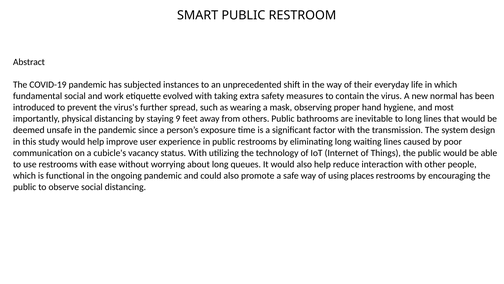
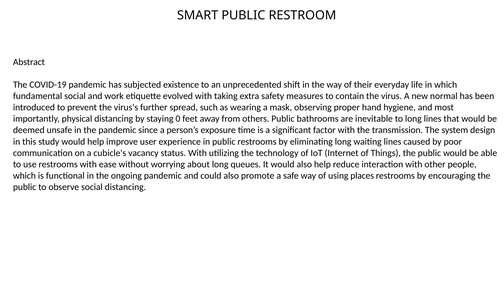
instances: instances -> existence
9: 9 -> 0
